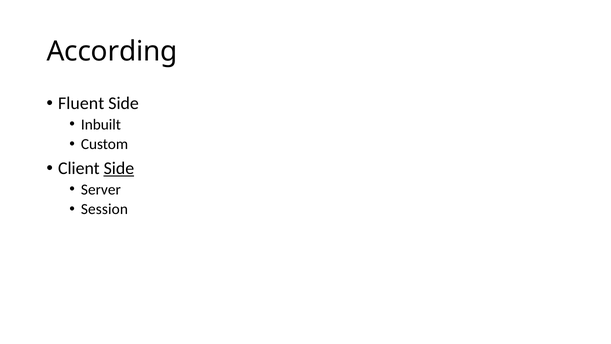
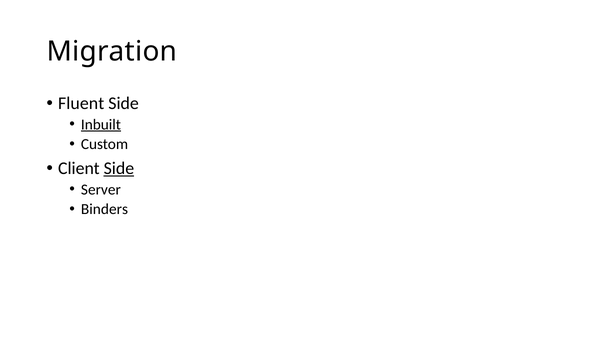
According: According -> Migration
Inbuilt underline: none -> present
Session: Session -> Binders
